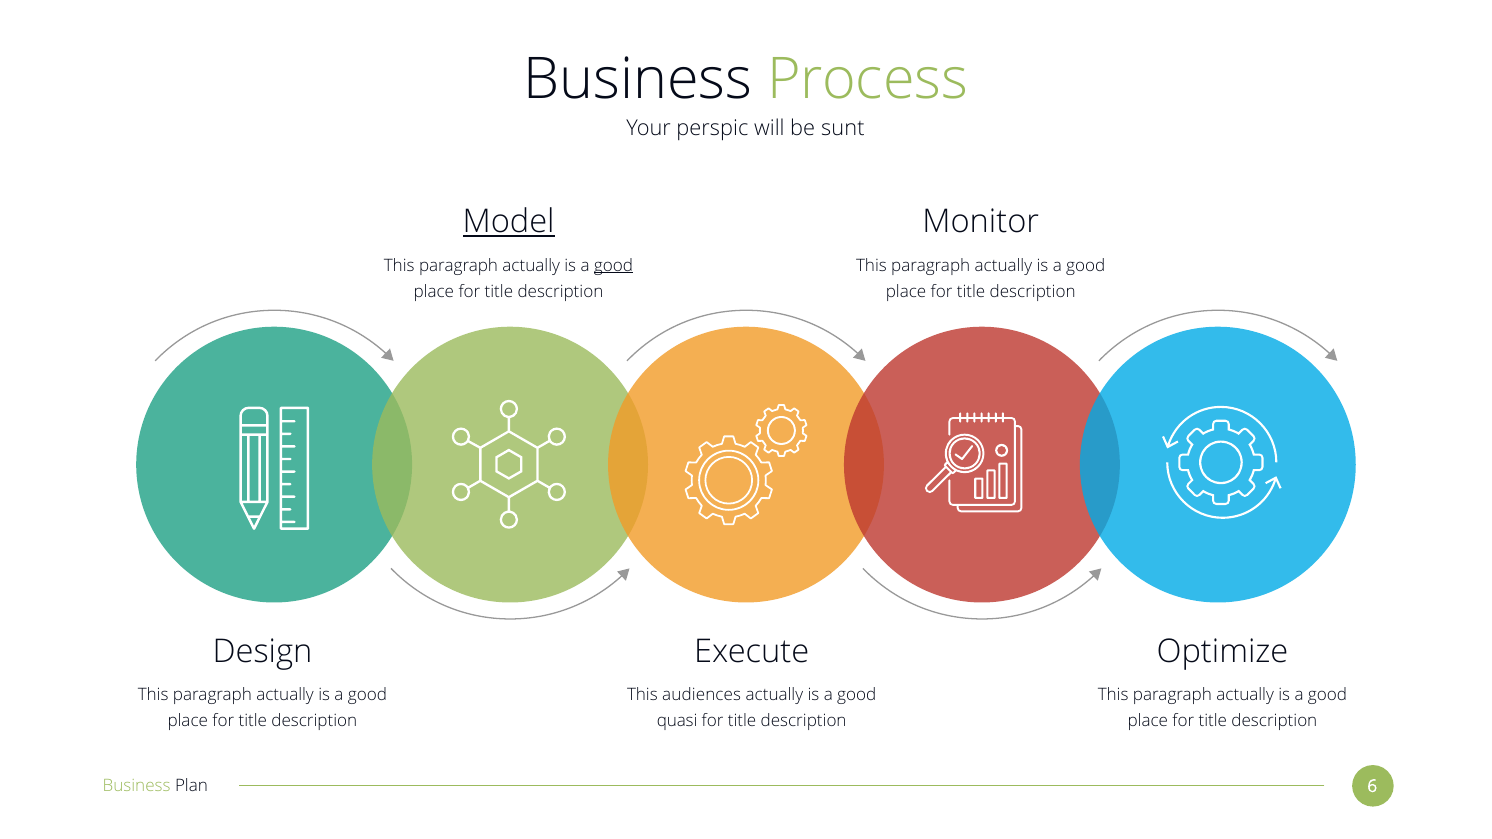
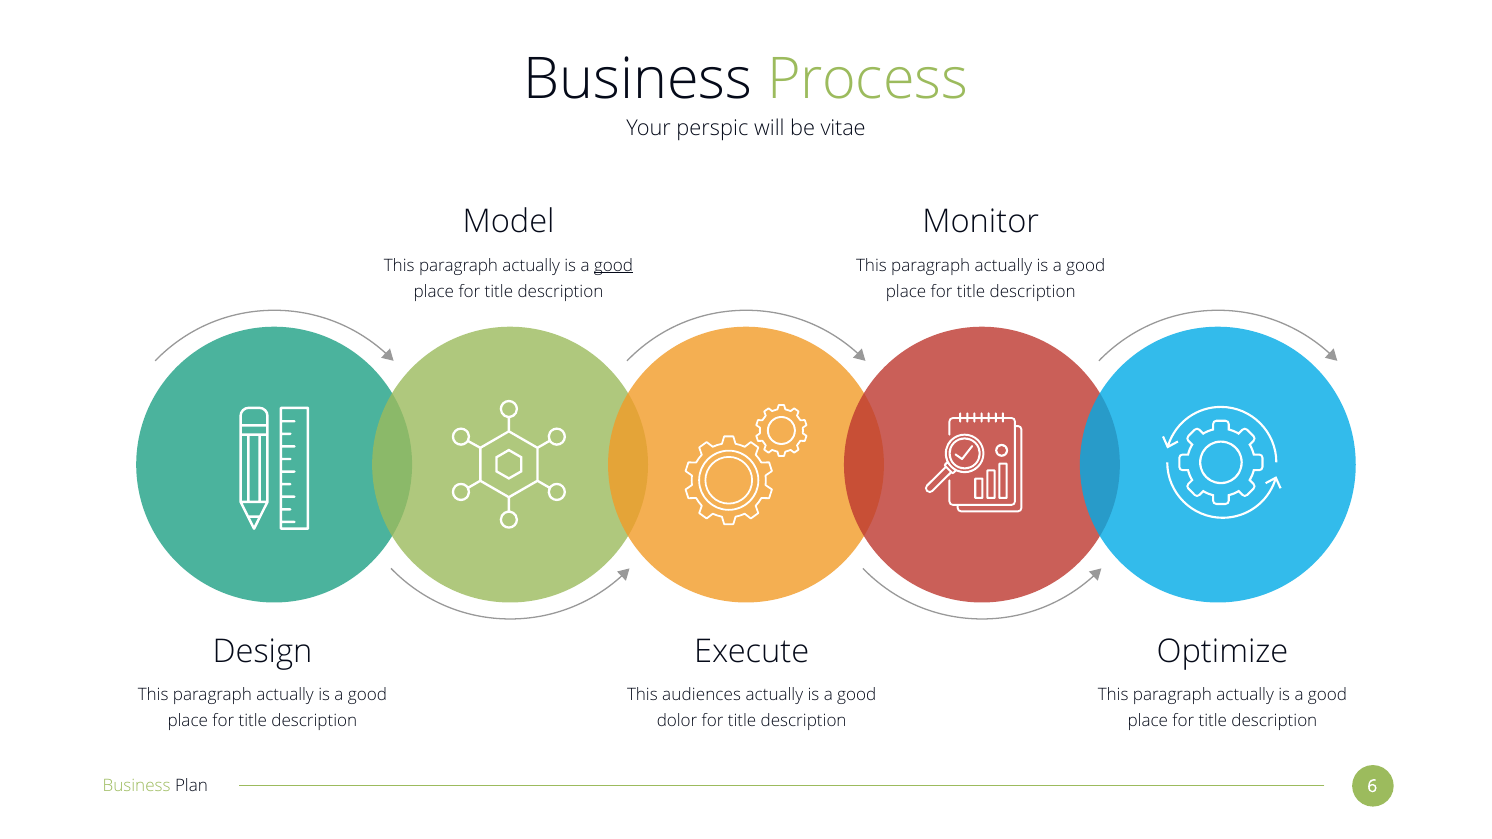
sunt: sunt -> vitae
Model underline: present -> none
quasi: quasi -> dolor
